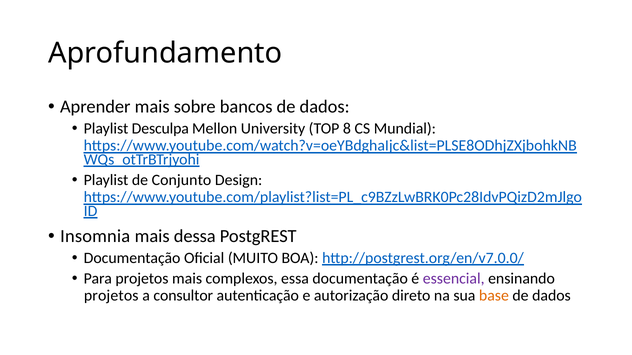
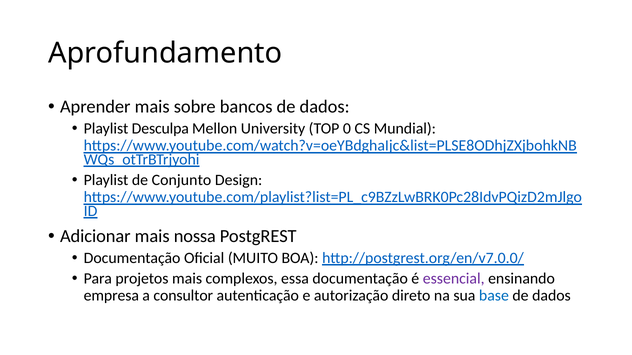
8: 8 -> 0
Insomnia: Insomnia -> Adicionar
dessa: dessa -> nossa
projetos at (111, 296): projetos -> empresa
base colour: orange -> blue
